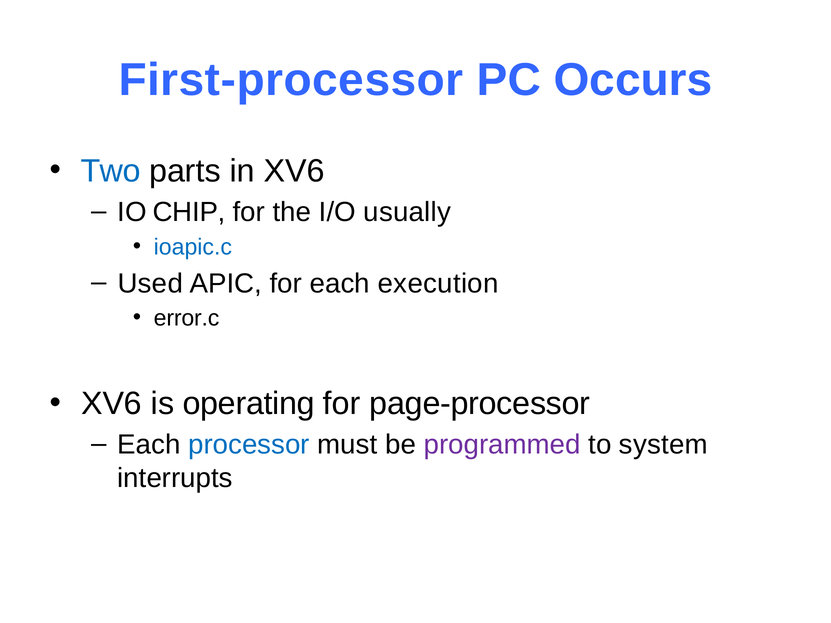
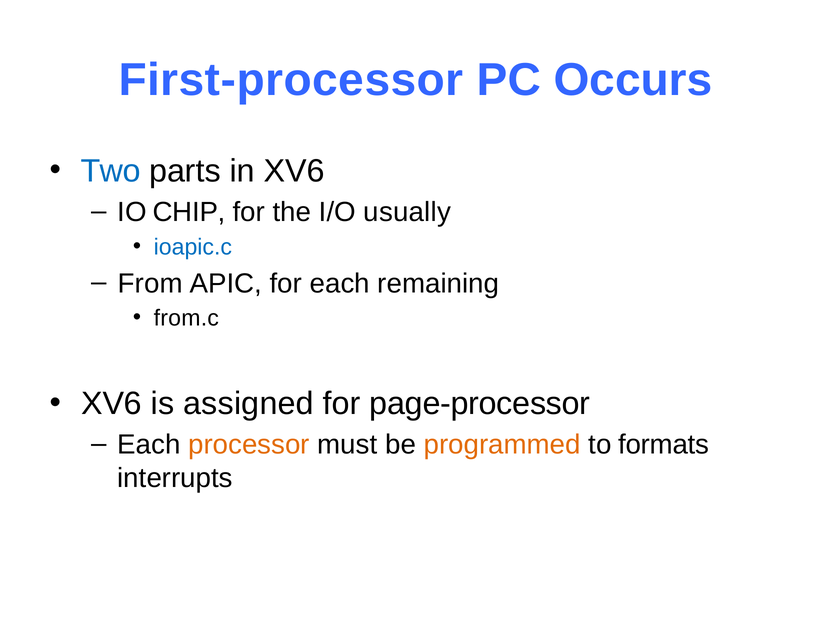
Used: Used -> From
execution: execution -> remaining
error.c: error.c -> from.c
operating: operating -> assigned
processor colour: blue -> orange
programmed colour: purple -> orange
system: system -> formats
